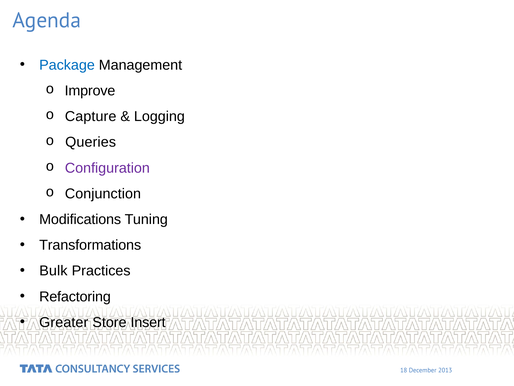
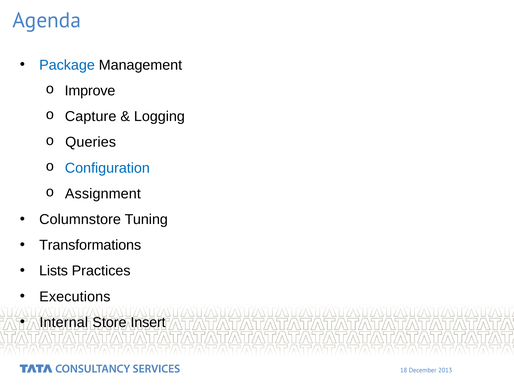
Configuration colour: purple -> blue
Conjunction: Conjunction -> Assignment
Modifications: Modifications -> Columnstore
Bulk: Bulk -> Lists
Refactoring: Refactoring -> Executions
Greater: Greater -> Internal
